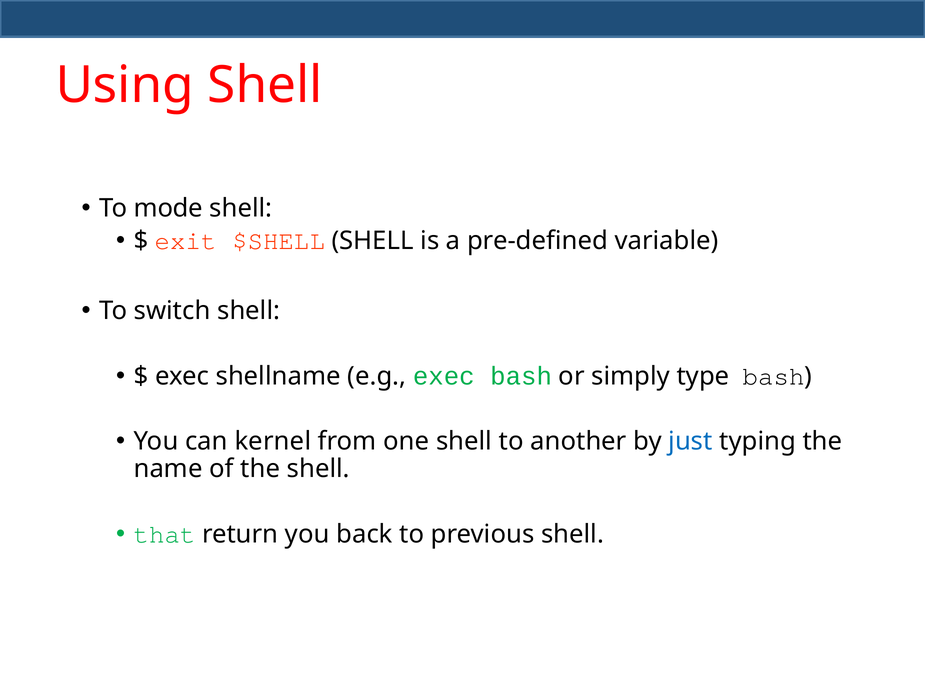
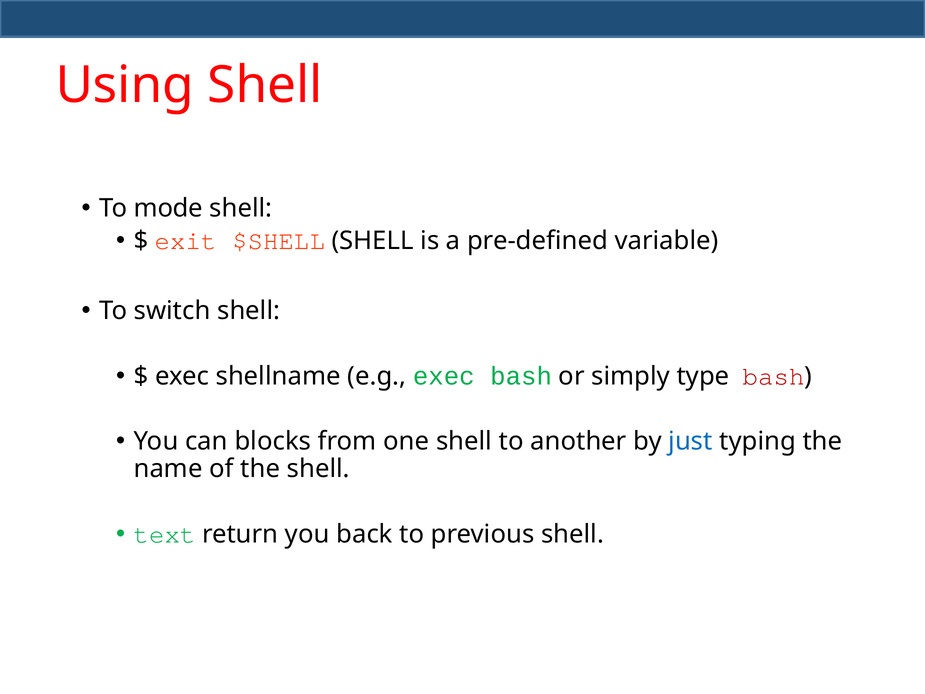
bash at (774, 376) colour: black -> red
kernel: kernel -> blocks
that: that -> text
